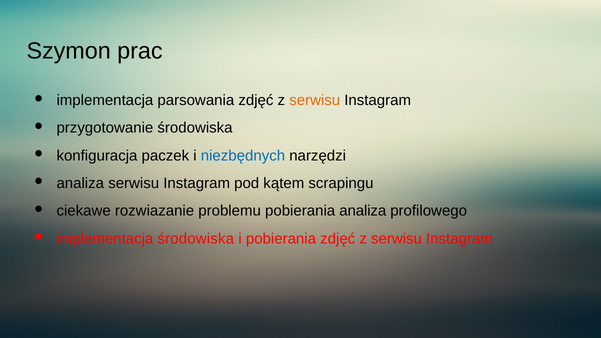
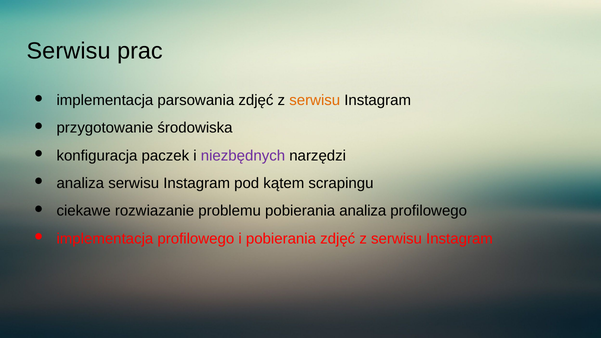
Szymon at (69, 51): Szymon -> Serwisu
niezbędnych colour: blue -> purple
implementacja środowiska: środowiska -> profilowego
